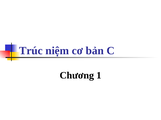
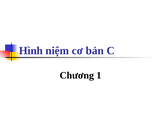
Trúc: Trúc -> Hình
